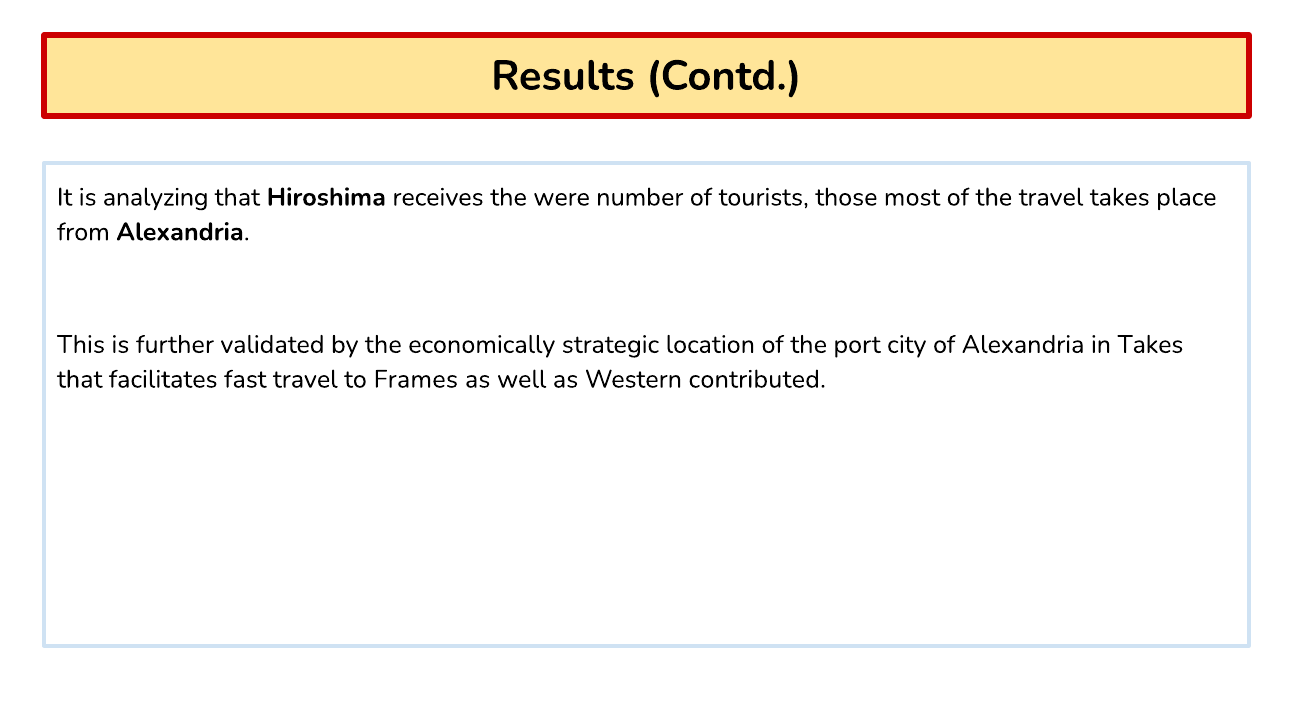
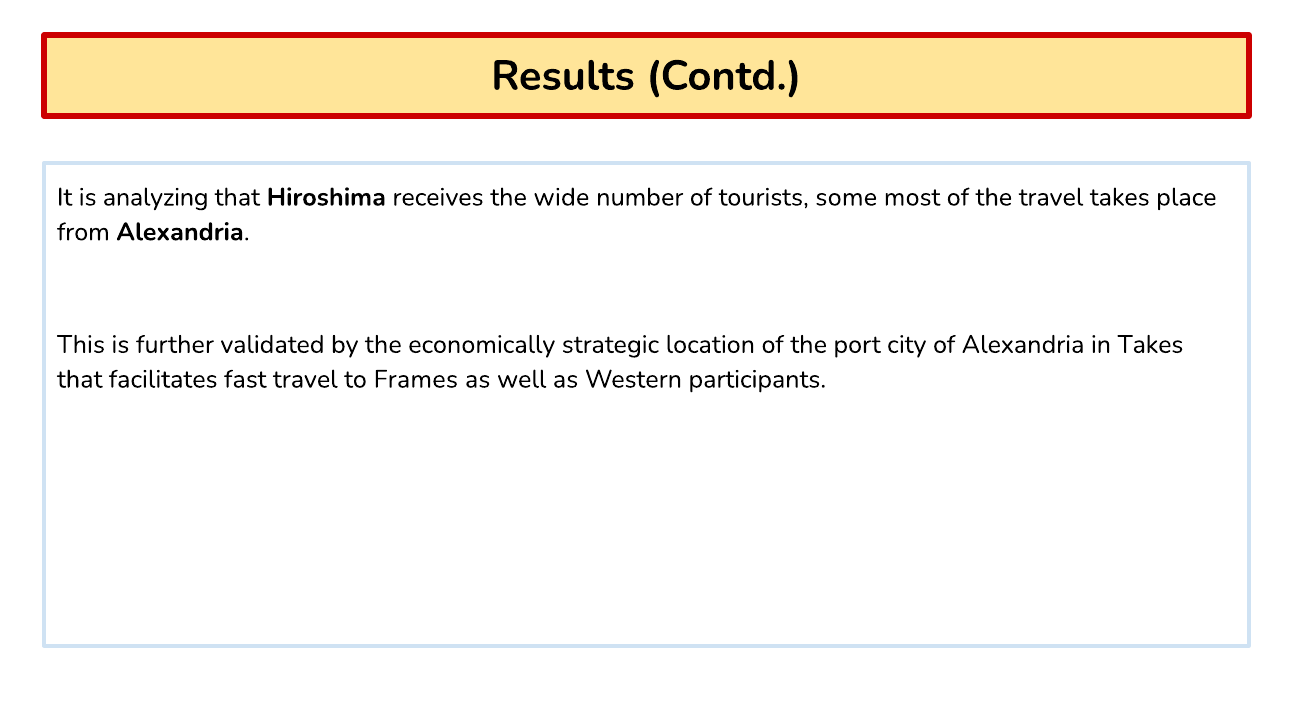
were: were -> wide
those: those -> some
contributed: contributed -> participants
